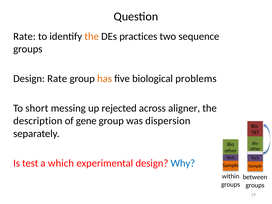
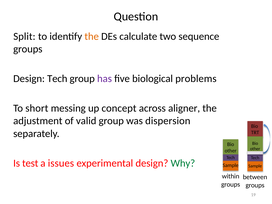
Rate at (24, 36): Rate -> Split
practices: practices -> calculate
Design Rate: Rate -> Tech
has colour: orange -> purple
rejected: rejected -> concept
description: description -> adjustment
gene: gene -> valid
which: which -> issues
Why colour: blue -> green
